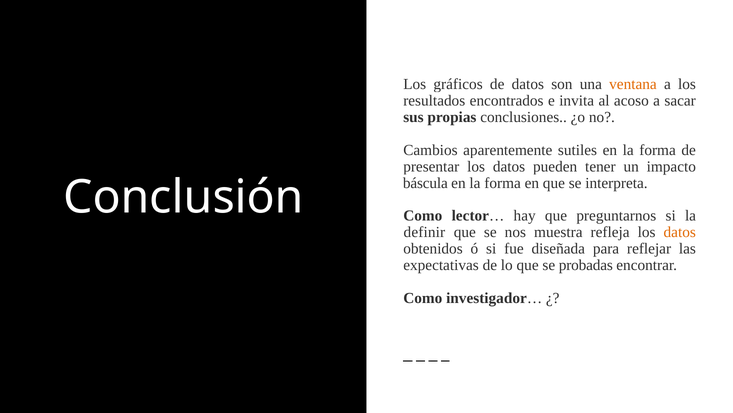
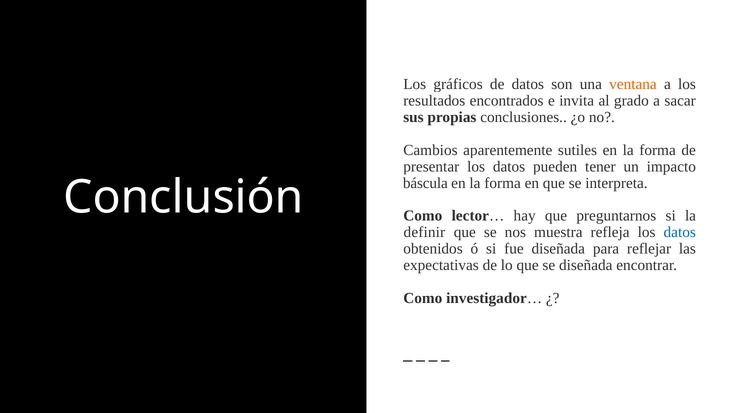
acoso: acoso -> grado
datos at (680, 232) colour: orange -> blue
se probadas: probadas -> diseñada
